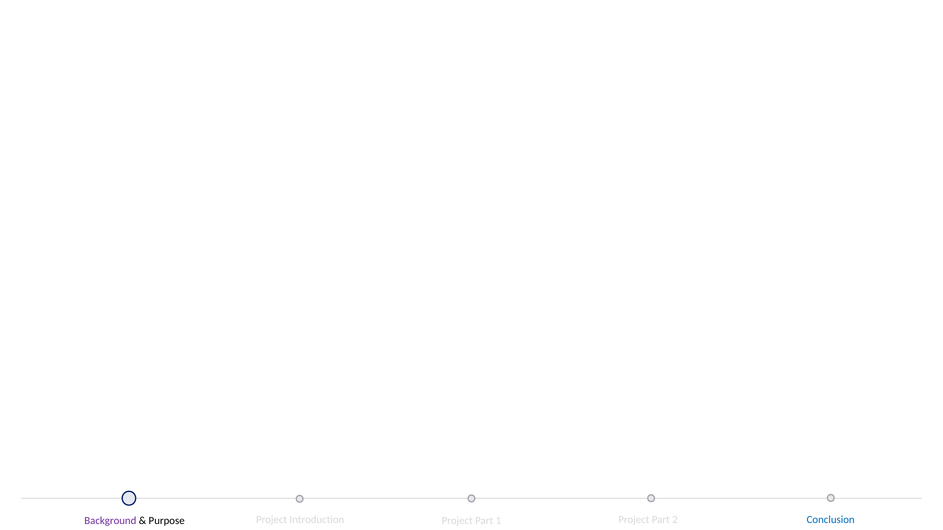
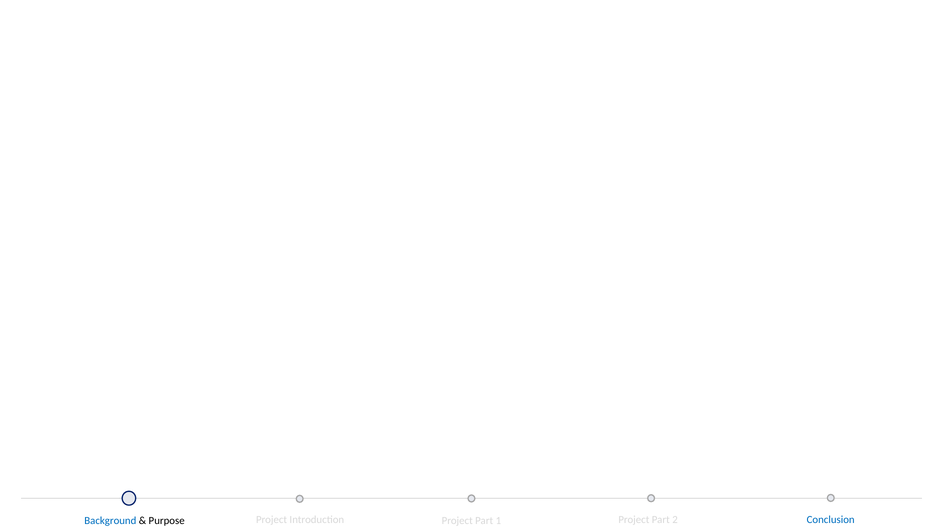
Background colour: purple -> blue
